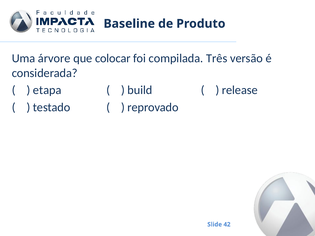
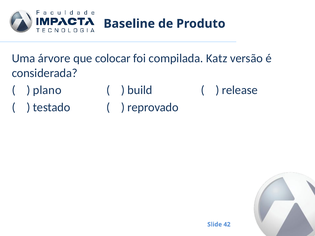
Três: Três -> Katz
etapa: etapa -> plano
